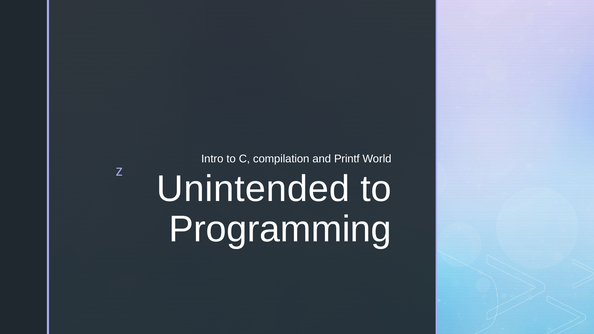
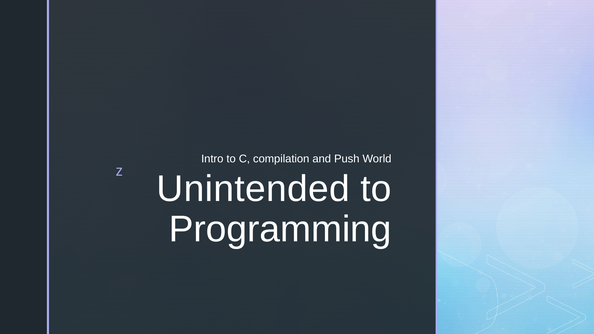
Printf: Printf -> Push
